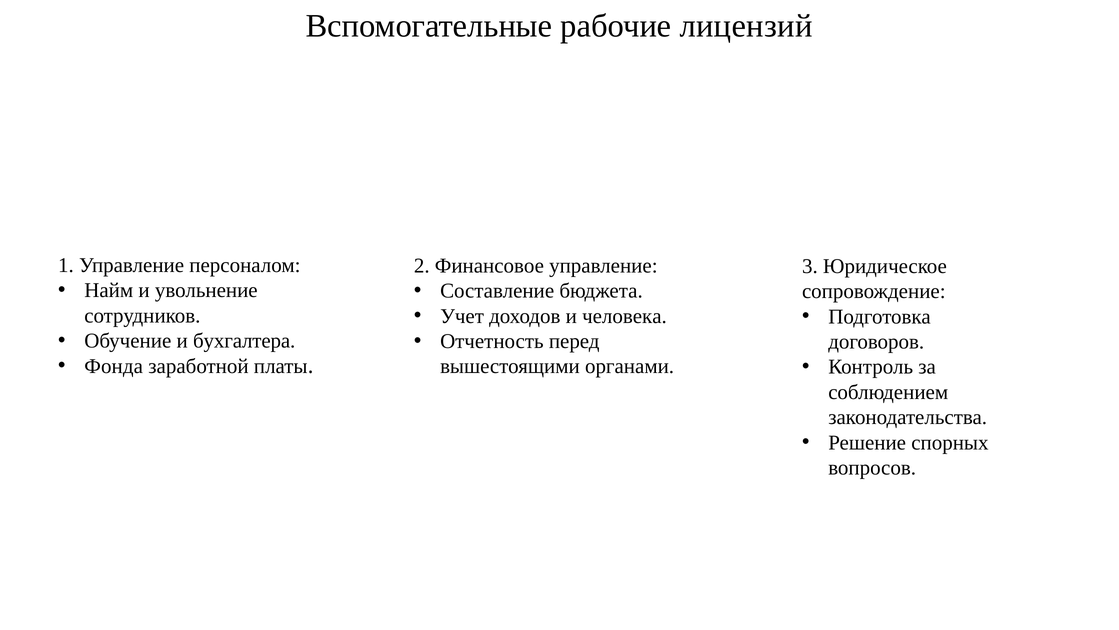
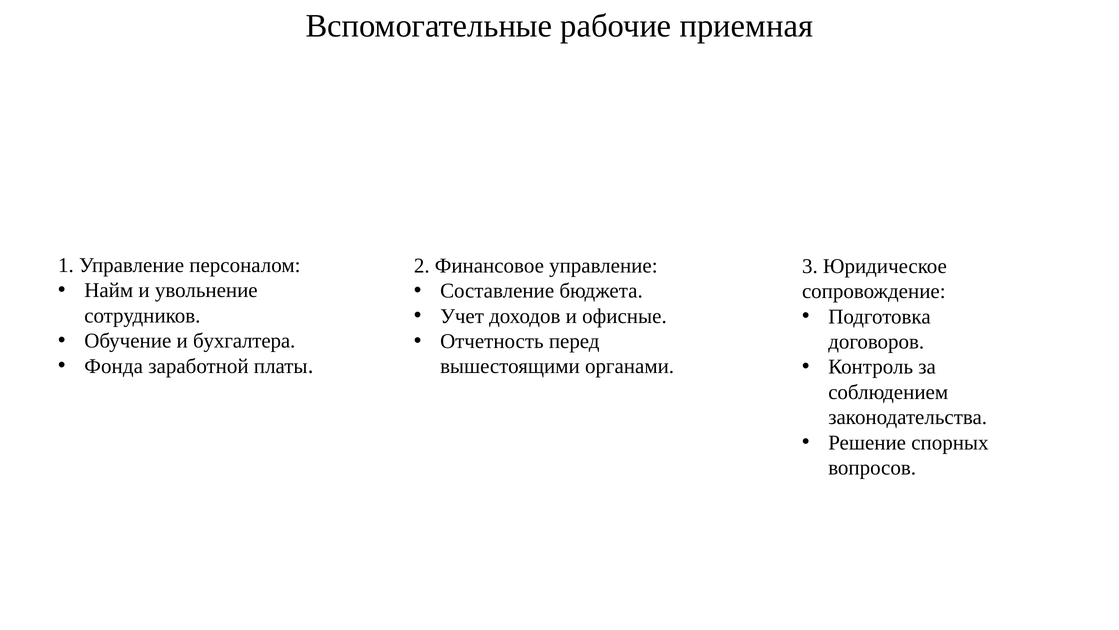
лицензий: лицензий -> приемная
человека: человека -> офисные
